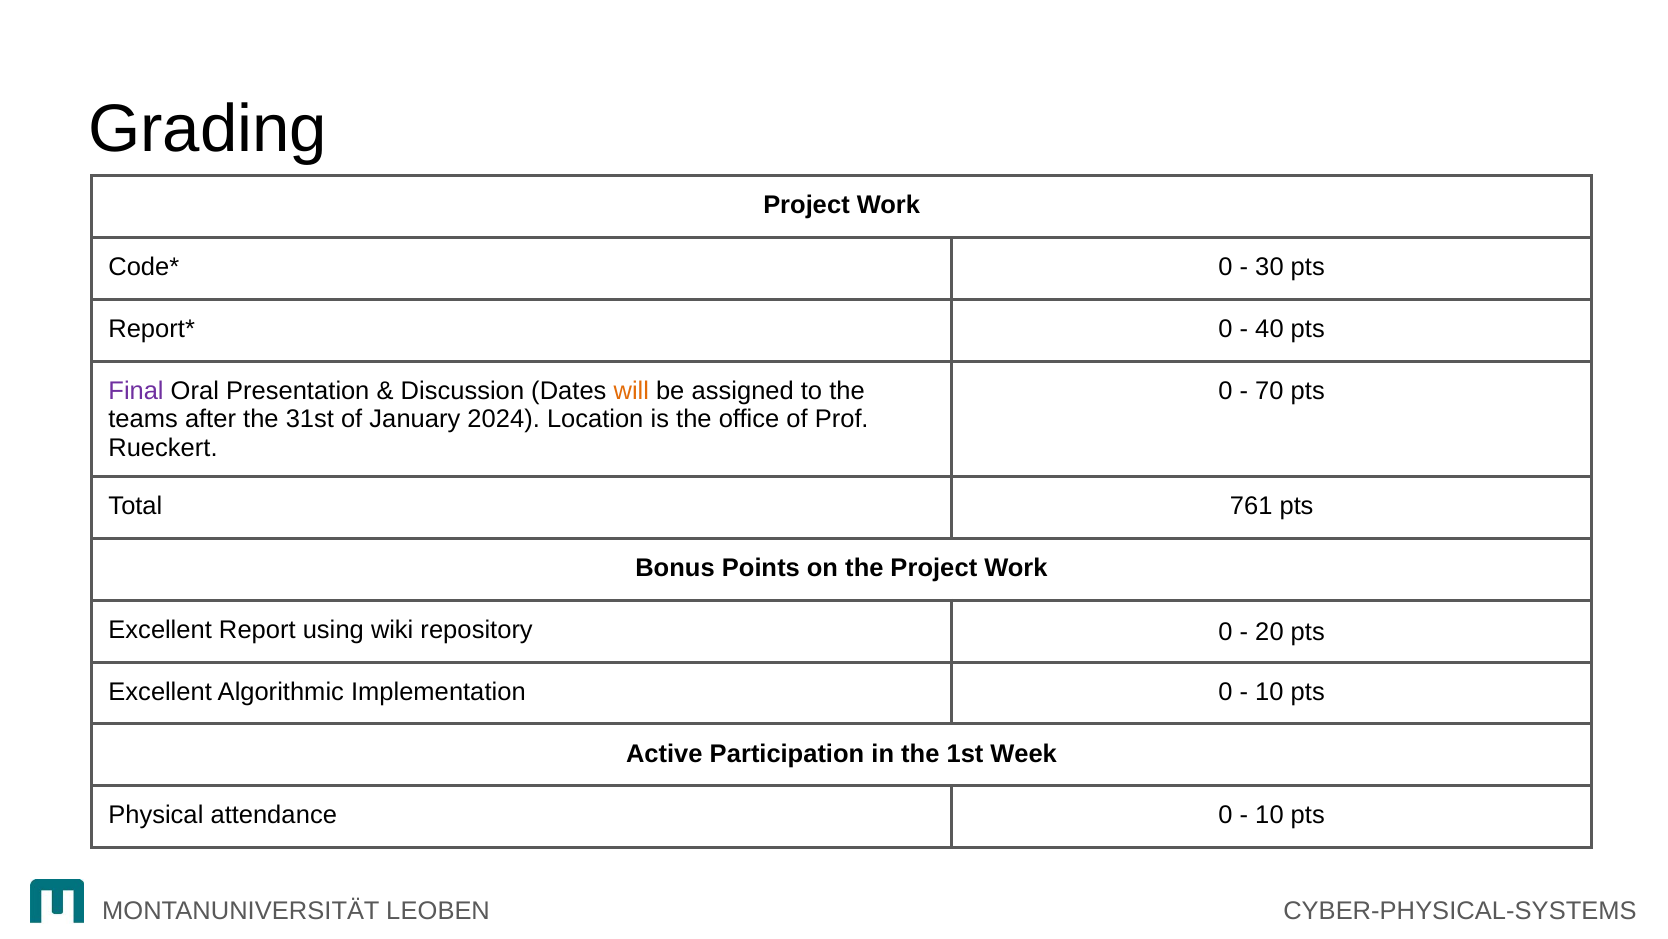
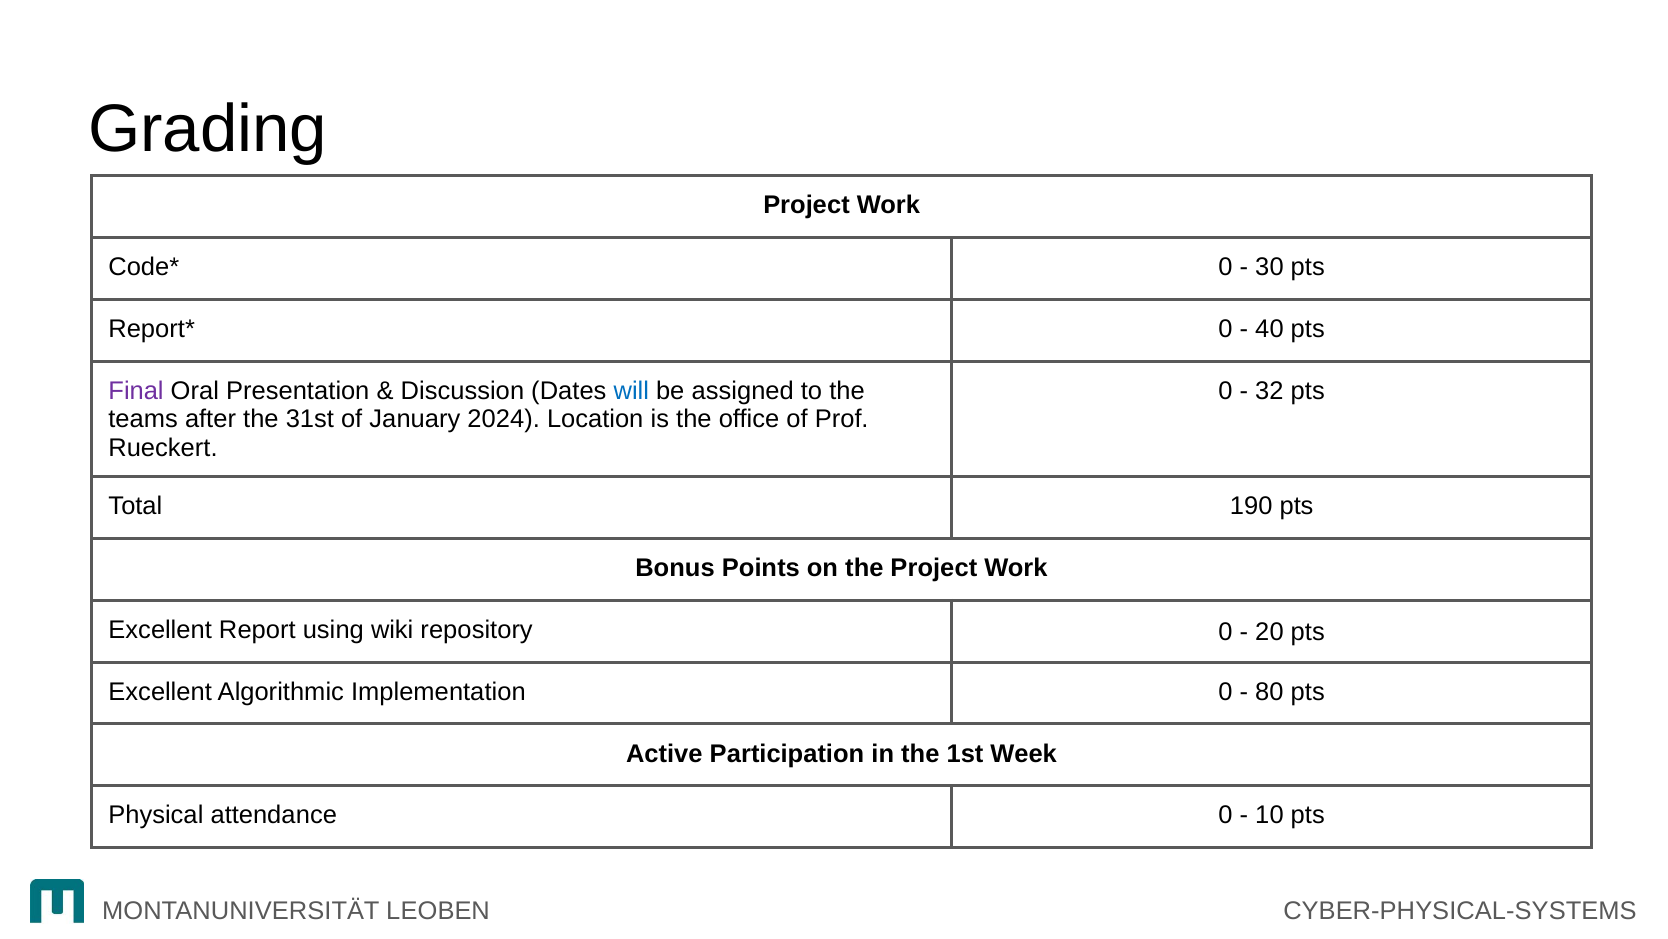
will colour: orange -> blue
70: 70 -> 32
761: 761 -> 190
10 at (1269, 691): 10 -> 80
